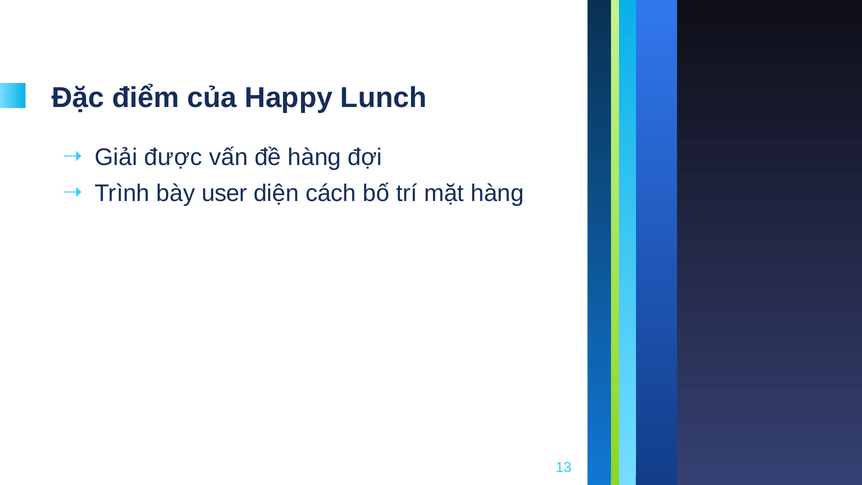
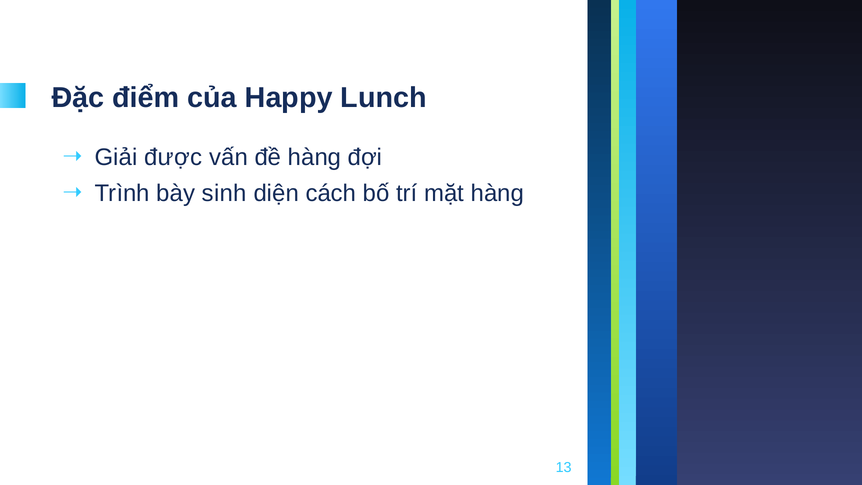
user: user -> sinh
